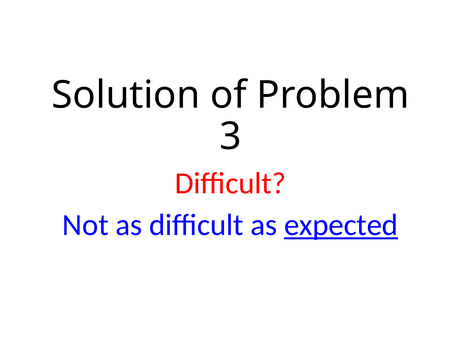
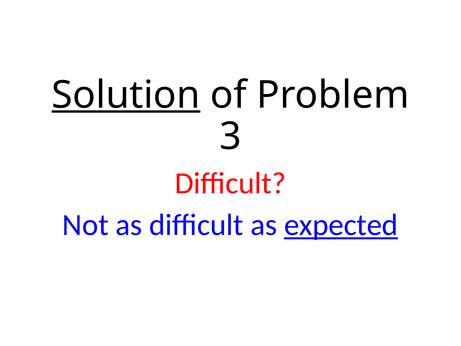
Solution underline: none -> present
